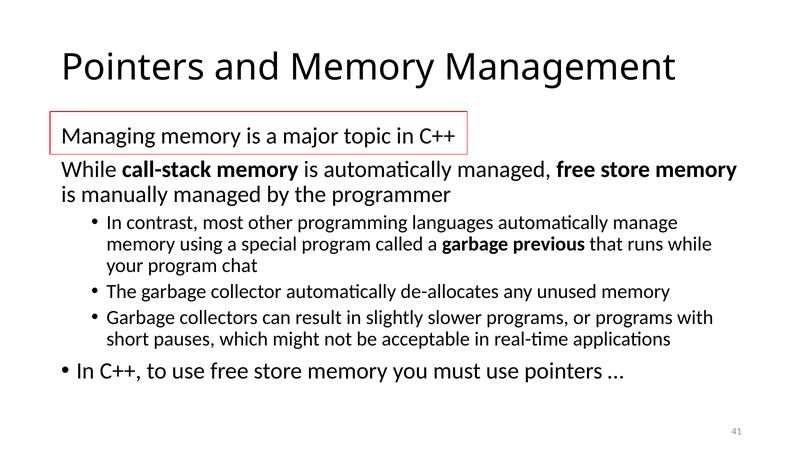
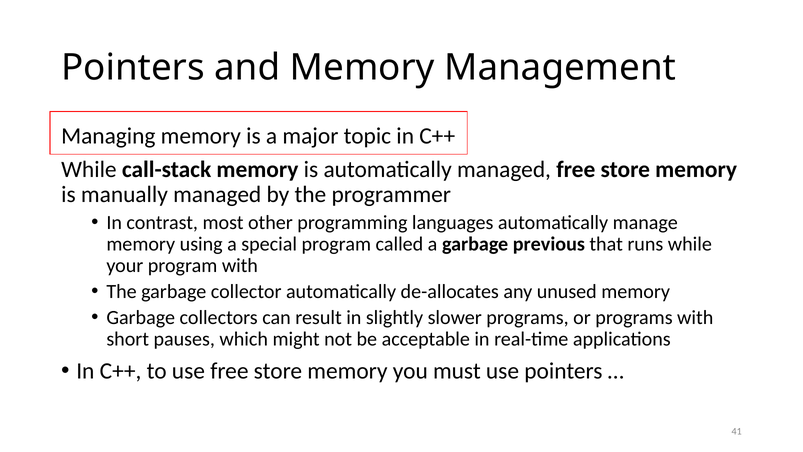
program chat: chat -> with
